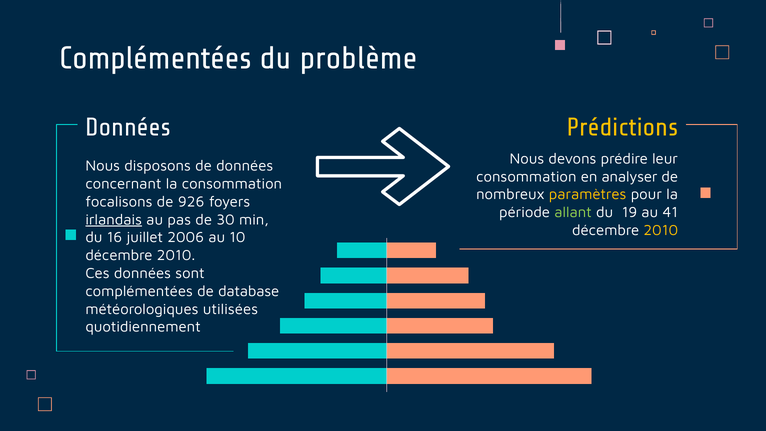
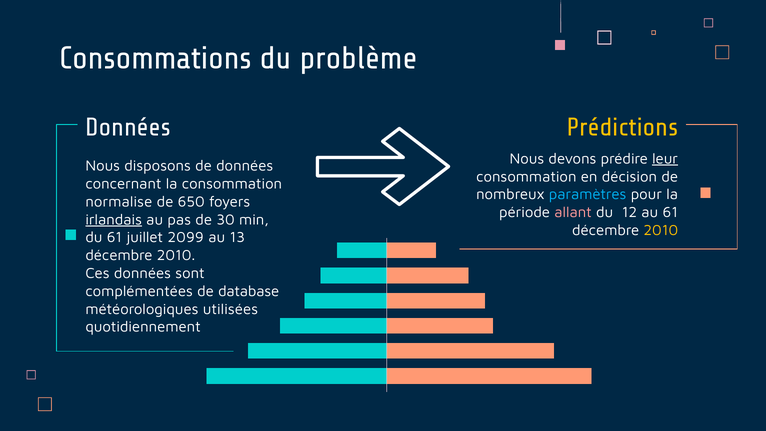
Complémentées at (156, 58): Complémentées -> Consommations
leur underline: none -> present
analyser: analyser -> décision
paramètres colour: yellow -> light blue
focalisons: focalisons -> normalise
926: 926 -> 650
allant colour: light green -> pink
19: 19 -> 12
au 41: 41 -> 61
du 16: 16 -> 61
2006: 2006 -> 2099
10: 10 -> 13
